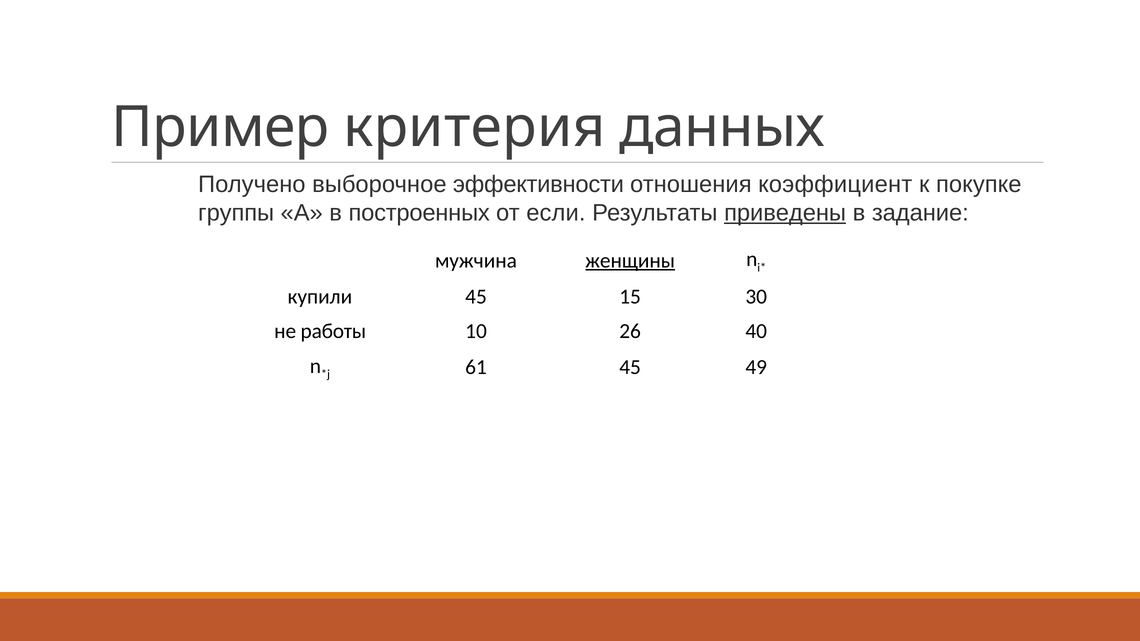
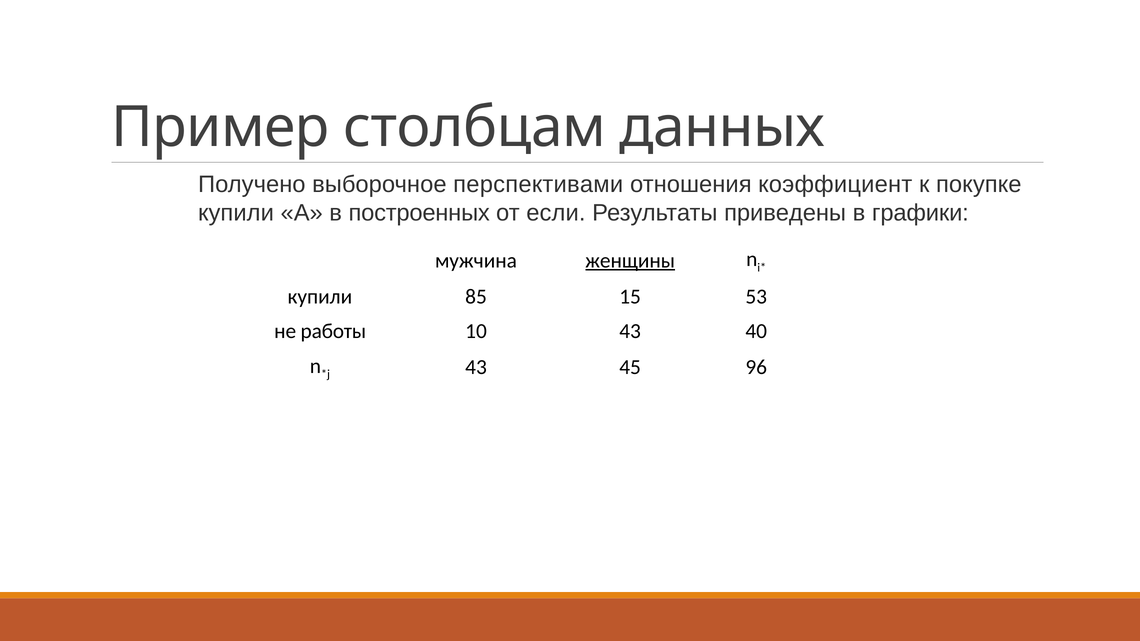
критерия: критерия -> столбцам
эффективности: эффективности -> перспективами
группы at (236, 213): группы -> купили
приведены underline: present -> none
задание: задание -> графики
купили 45: 45 -> 85
30: 30 -> 53
10 26: 26 -> 43
61 at (476, 368): 61 -> 43
49: 49 -> 96
